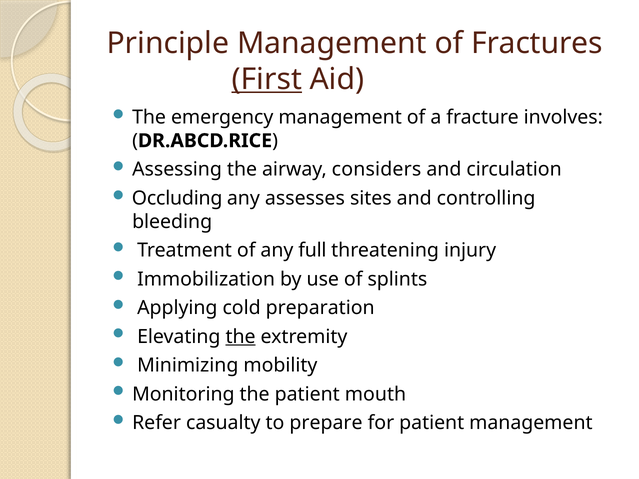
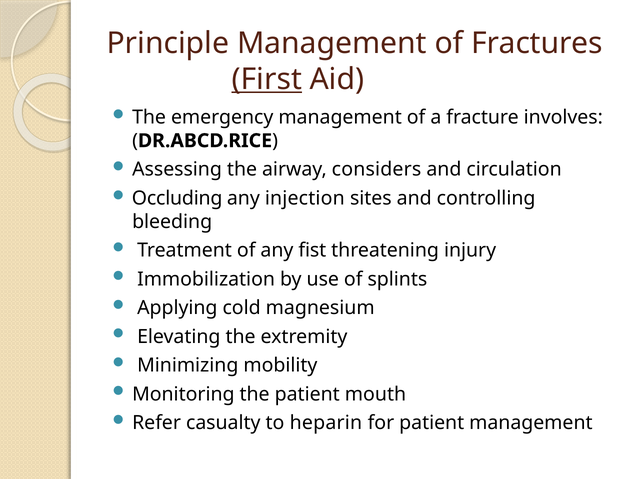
assesses: assesses -> injection
full: full -> fist
preparation: preparation -> magnesium
the at (241, 337) underline: present -> none
prepare: prepare -> heparin
